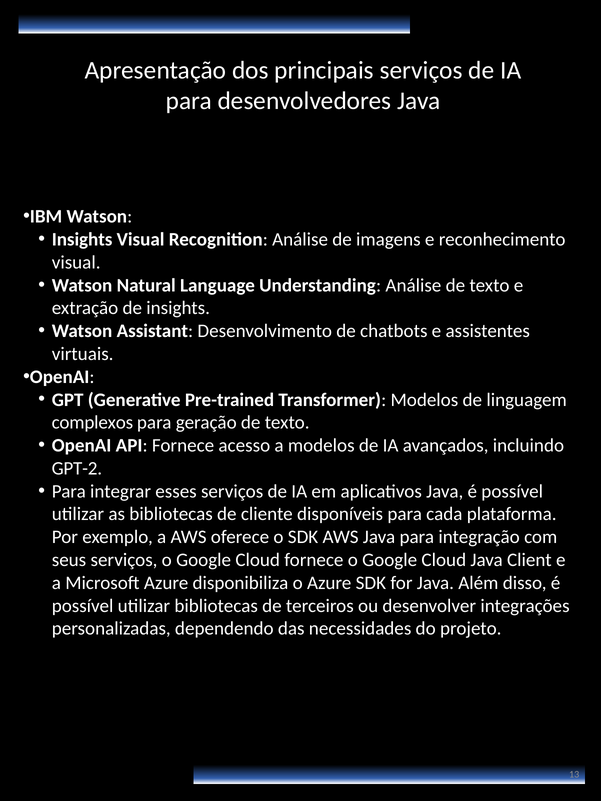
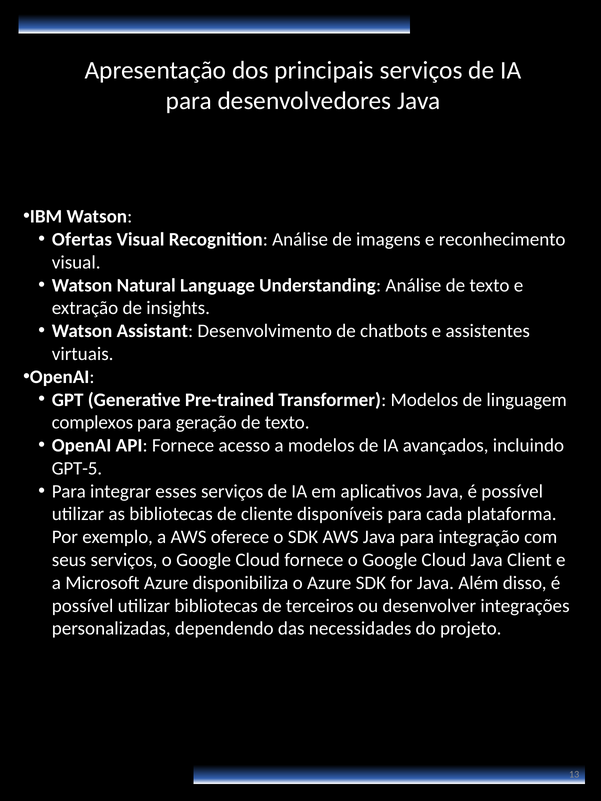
Insights at (82, 240): Insights -> Ofertas
GPT-2: GPT-2 -> GPT-5
